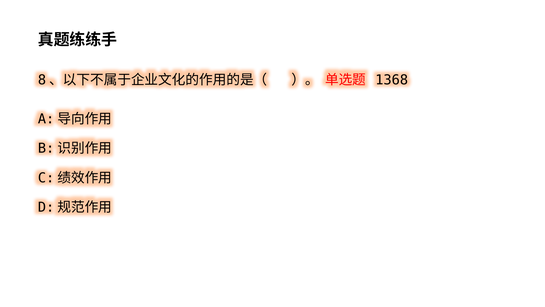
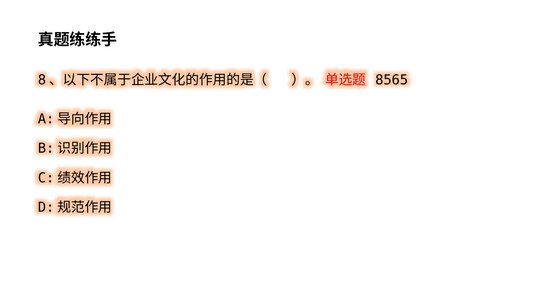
1368: 1368 -> 8565
